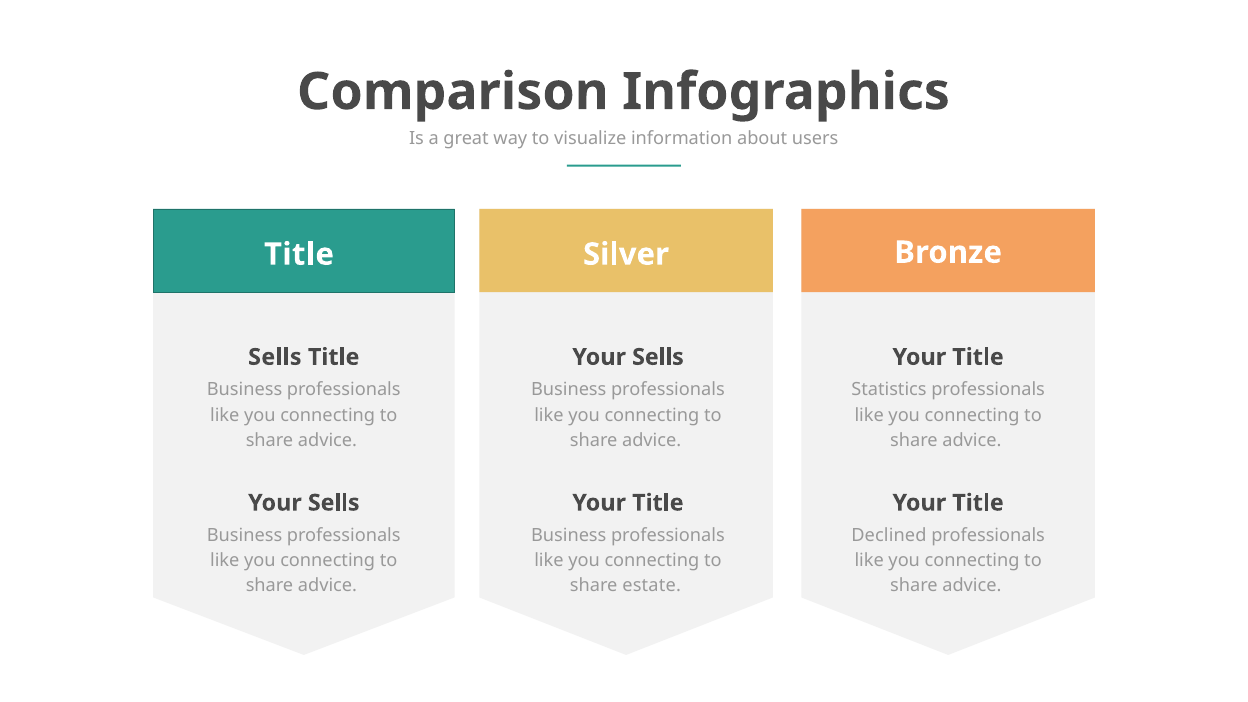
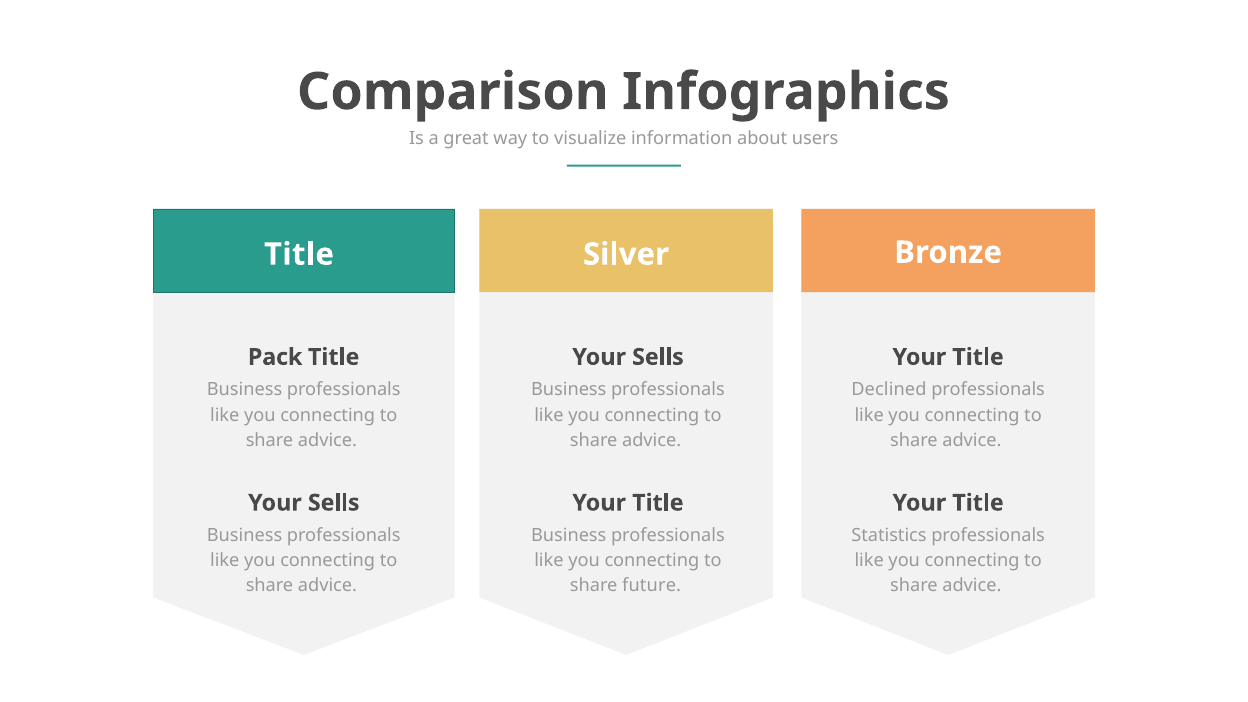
Sells at (275, 357): Sells -> Pack
Statistics: Statistics -> Declined
Declined: Declined -> Statistics
estate: estate -> future
